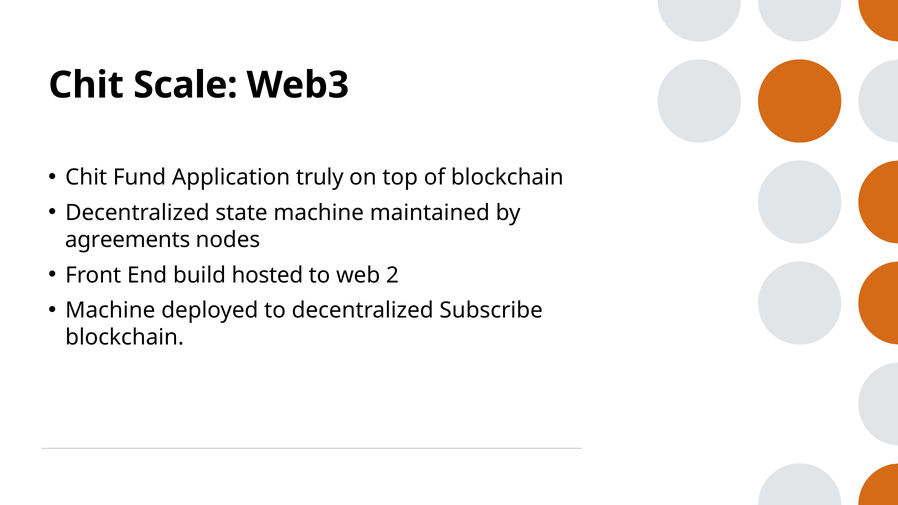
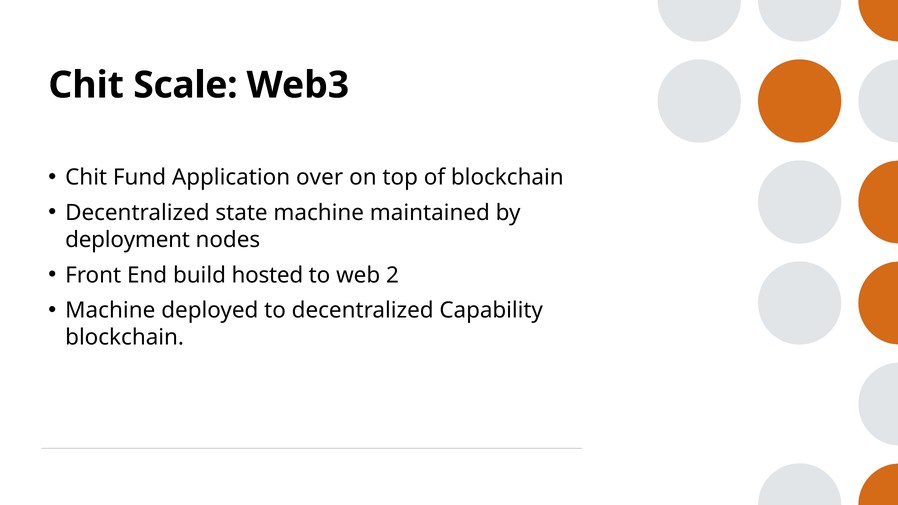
truly: truly -> over
agreements: agreements -> deployment
Subscribe: Subscribe -> Capability
